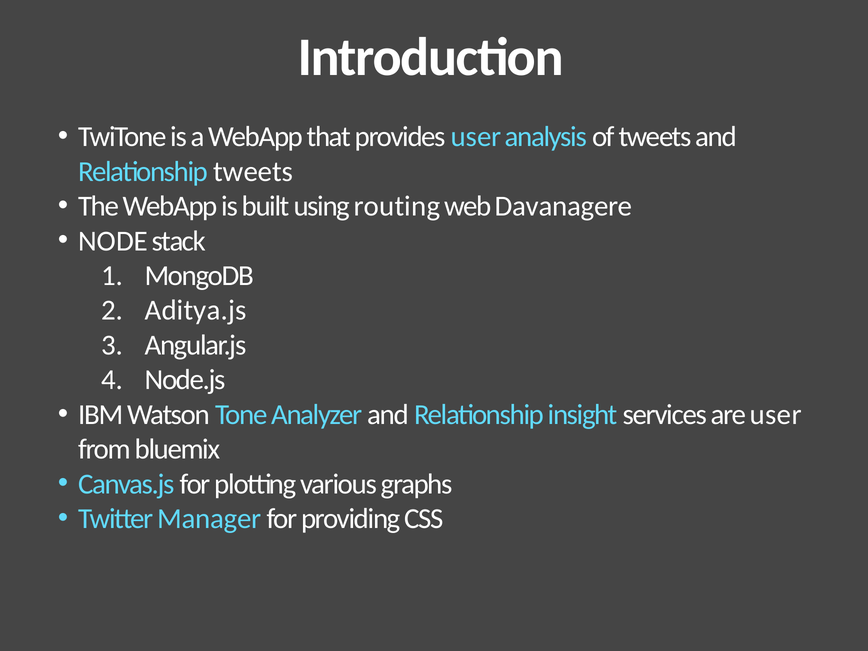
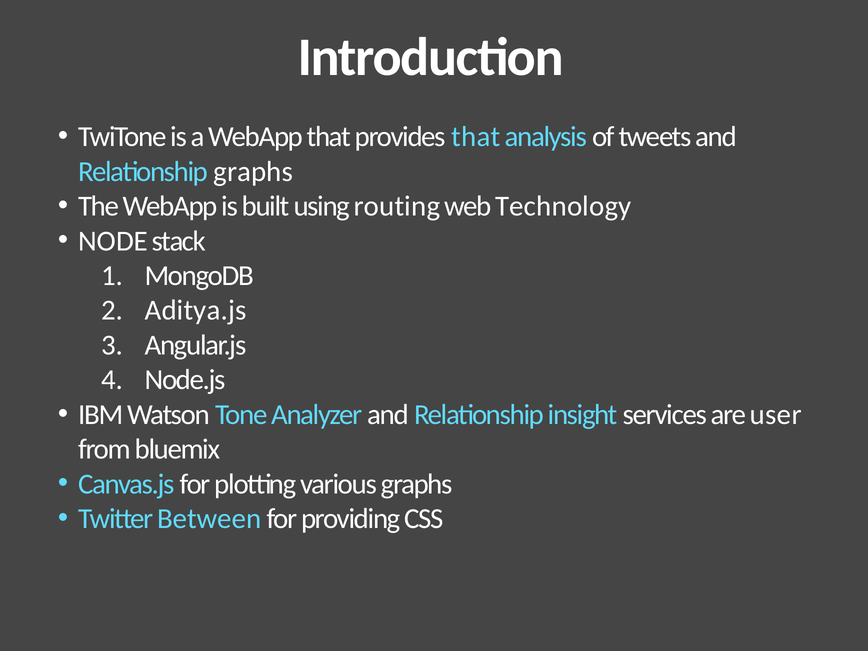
provides user: user -> that
Relationship tweets: tweets -> graphs
Davanagere: Davanagere -> Technology
Manager: Manager -> Between
